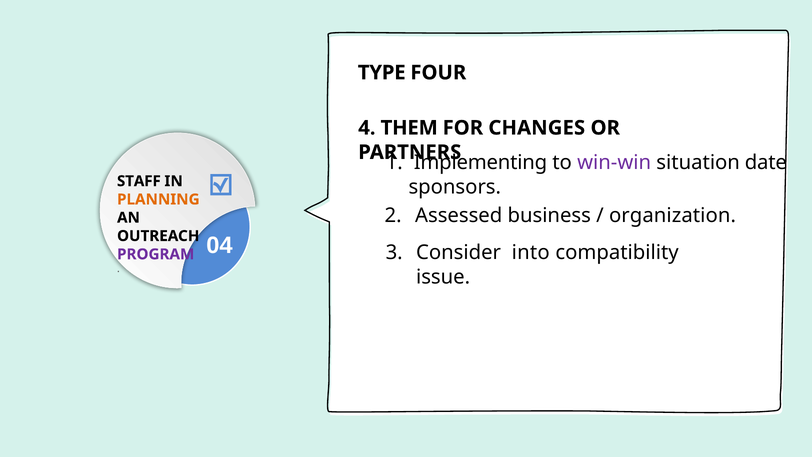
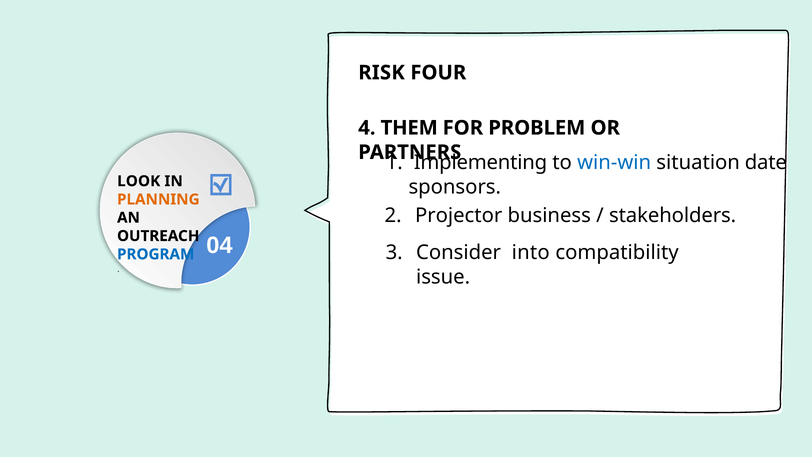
TYPE: TYPE -> RISK
CHANGES: CHANGES -> PROBLEM
win-win colour: purple -> blue
STAFF: STAFF -> LOOK
Assessed: Assessed -> Projector
organization: organization -> stakeholders
PROGRAM colour: purple -> blue
